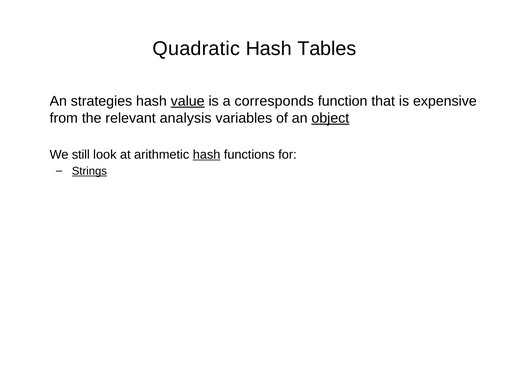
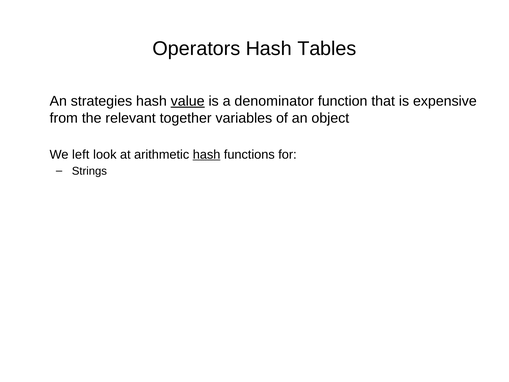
Quadratic: Quadratic -> Operators
corresponds: corresponds -> denominator
analysis: analysis -> together
object underline: present -> none
still: still -> left
Strings underline: present -> none
